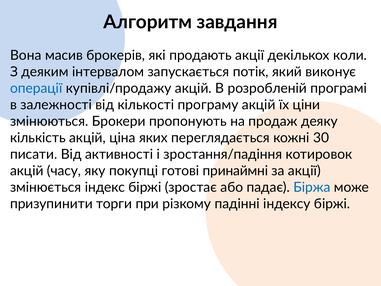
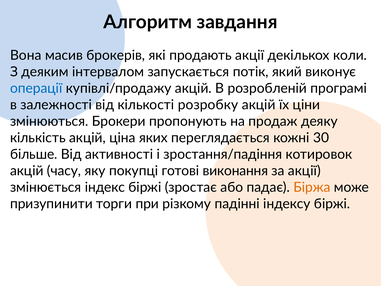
програму: програму -> розробку
писати: писати -> більше
принаймні: принаймні -> виконання
Біржа colour: blue -> orange
